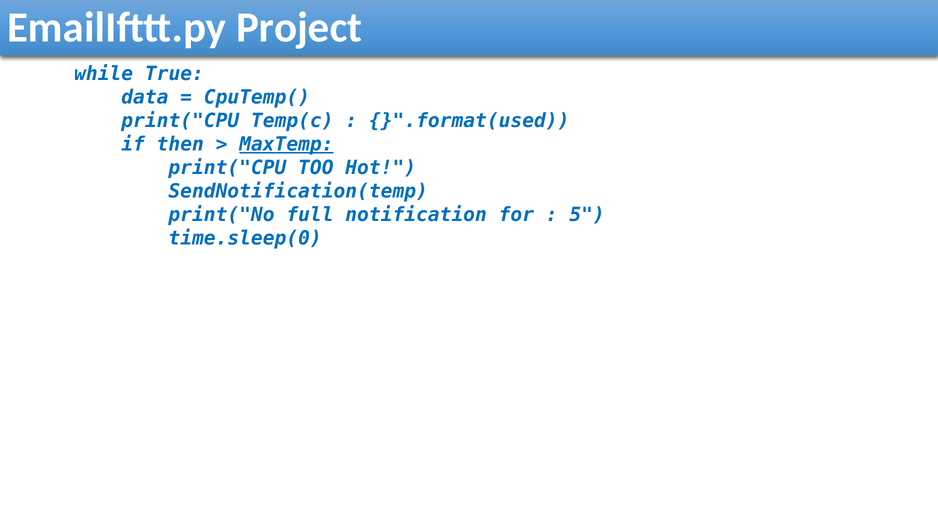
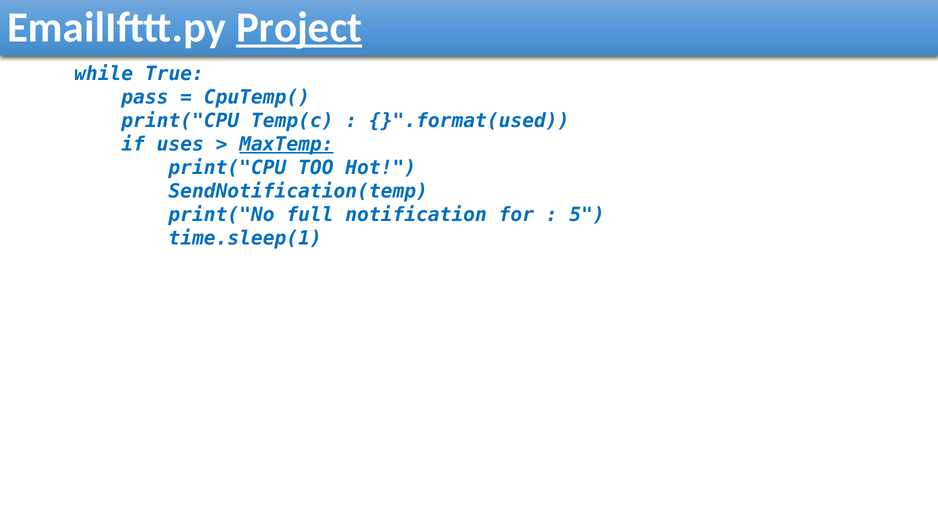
Project underline: none -> present
data: data -> pass
then: then -> uses
time.sleep(0: time.sleep(0 -> time.sleep(1
